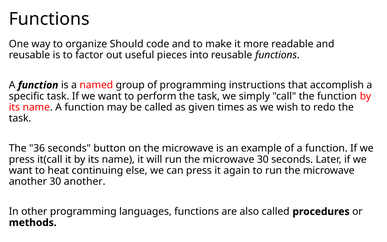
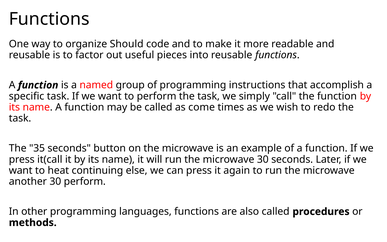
given: given -> come
36: 36 -> 35
30 another: another -> perform
